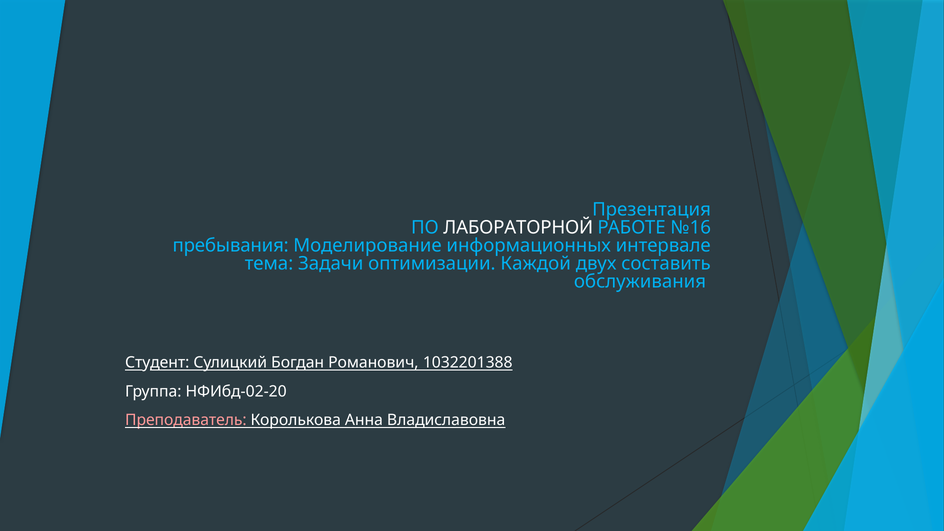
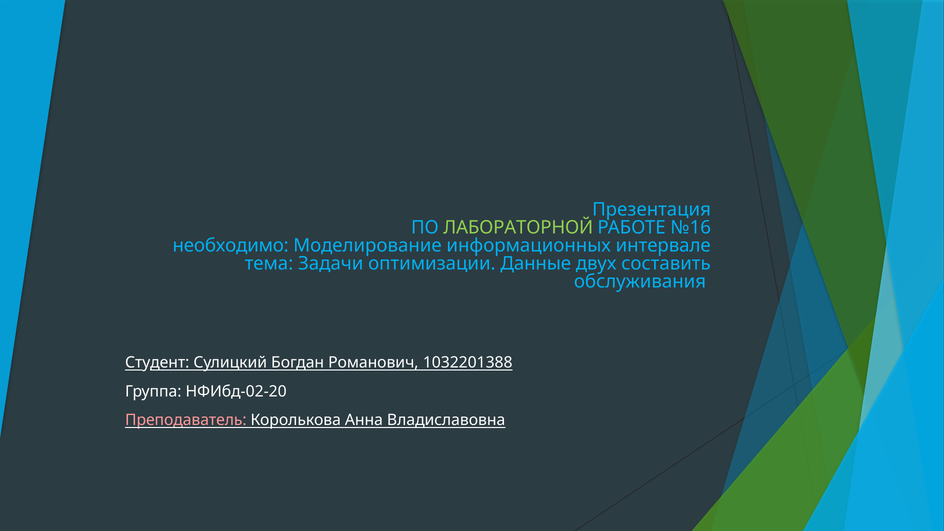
ЛАБОРАТОРНОЙ colour: white -> light green
пребывания: пребывания -> необходимо
Каждой: Каждой -> Данные
